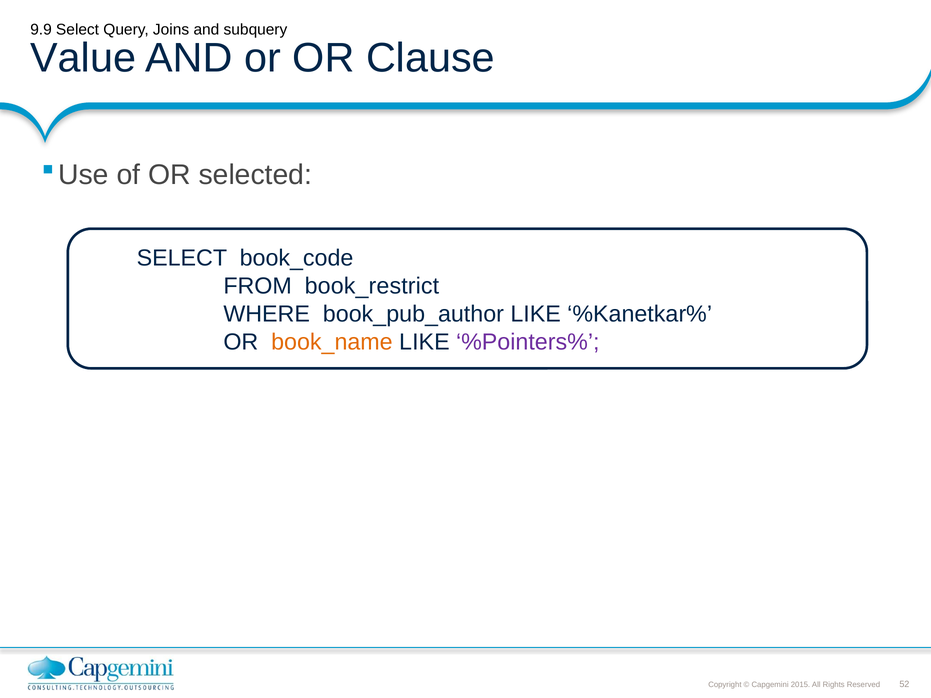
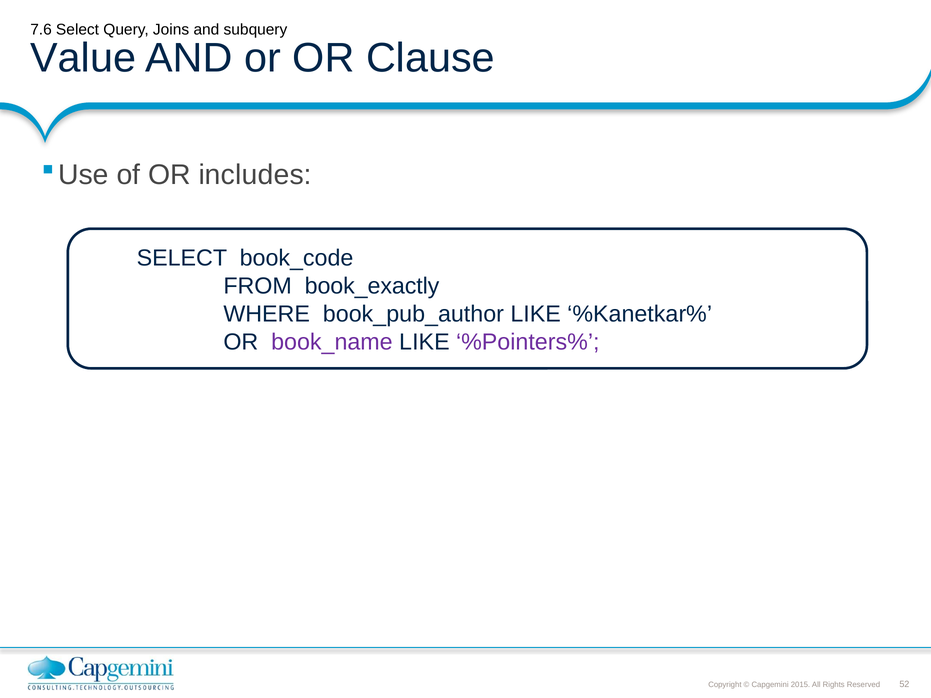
9.9: 9.9 -> 7.6
selected: selected -> includes
book_restrict: book_restrict -> book_exactly
book_name colour: orange -> purple
